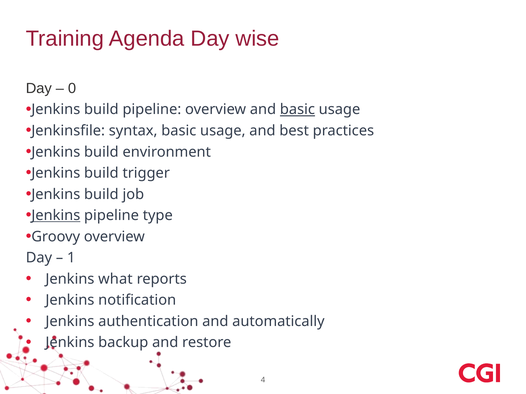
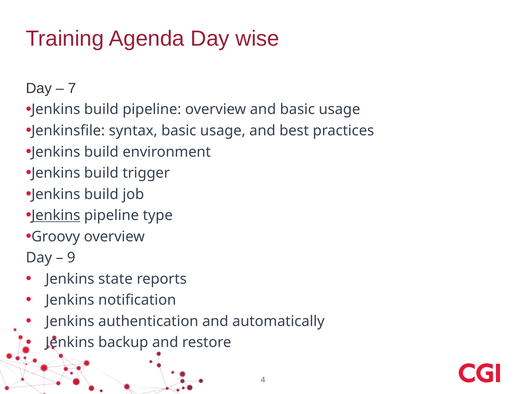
0: 0 -> 7
basic at (297, 110) underline: present -> none
1: 1 -> 9
what: what -> state
